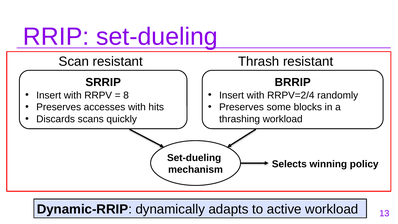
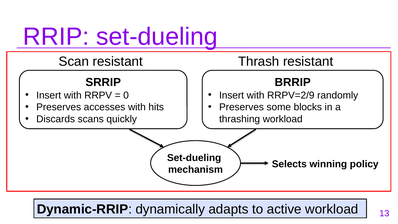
8: 8 -> 0
RRPV=2/4: RRPV=2/4 -> RRPV=2/9
